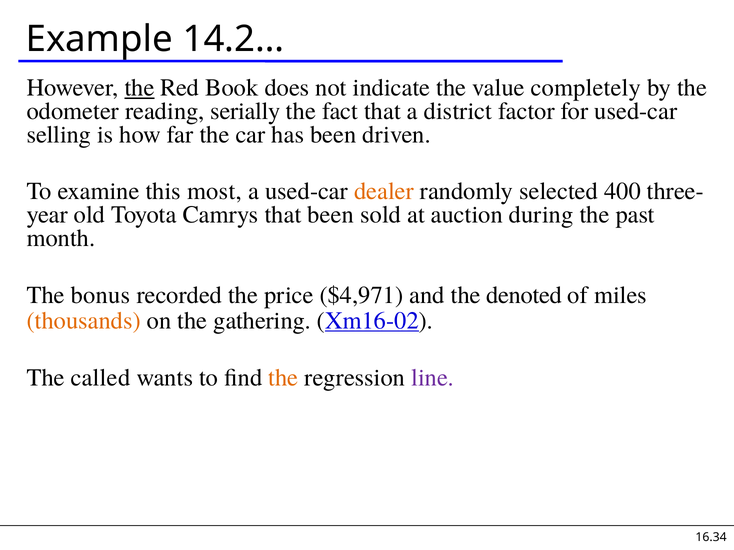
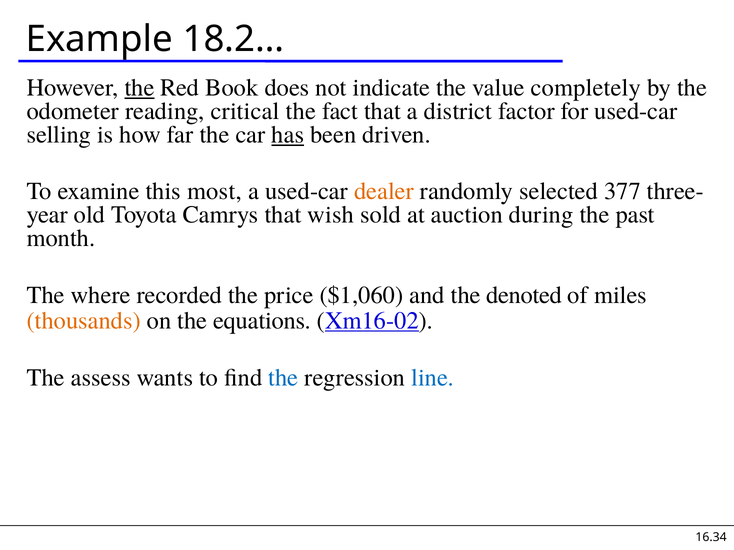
14.2…: 14.2… -> 18.2…
serially: serially -> critical
has underline: none -> present
400: 400 -> 377
that been: been -> wish
bonus: bonus -> where
$4,971: $4,971 -> $1,060
gathering: gathering -> equations
called: called -> assess
the at (283, 378) colour: orange -> blue
line colour: purple -> blue
